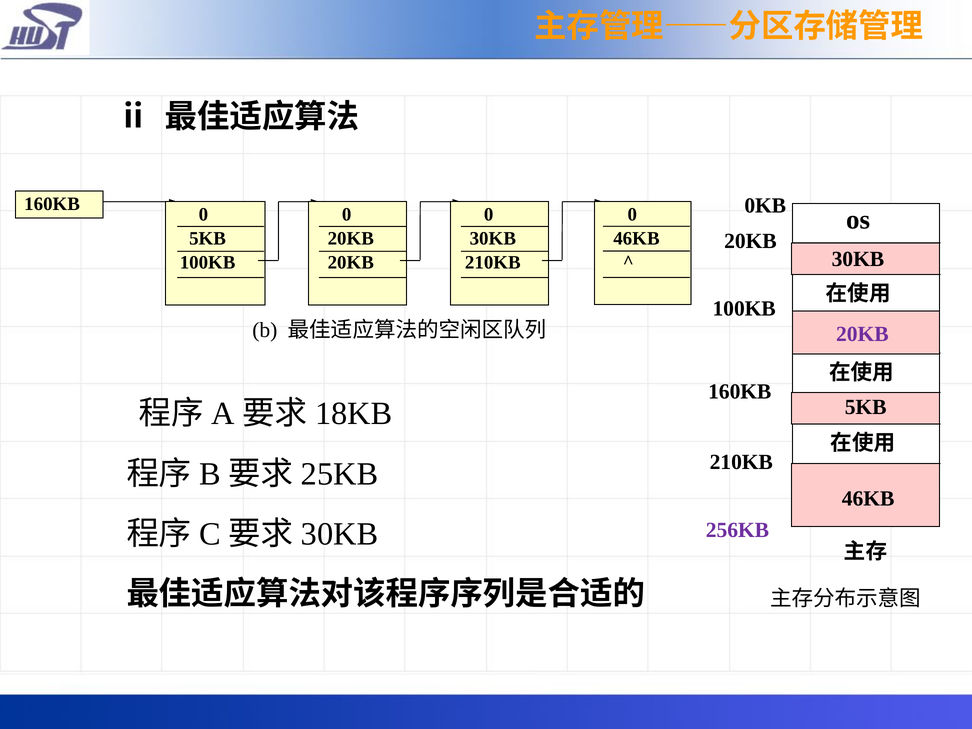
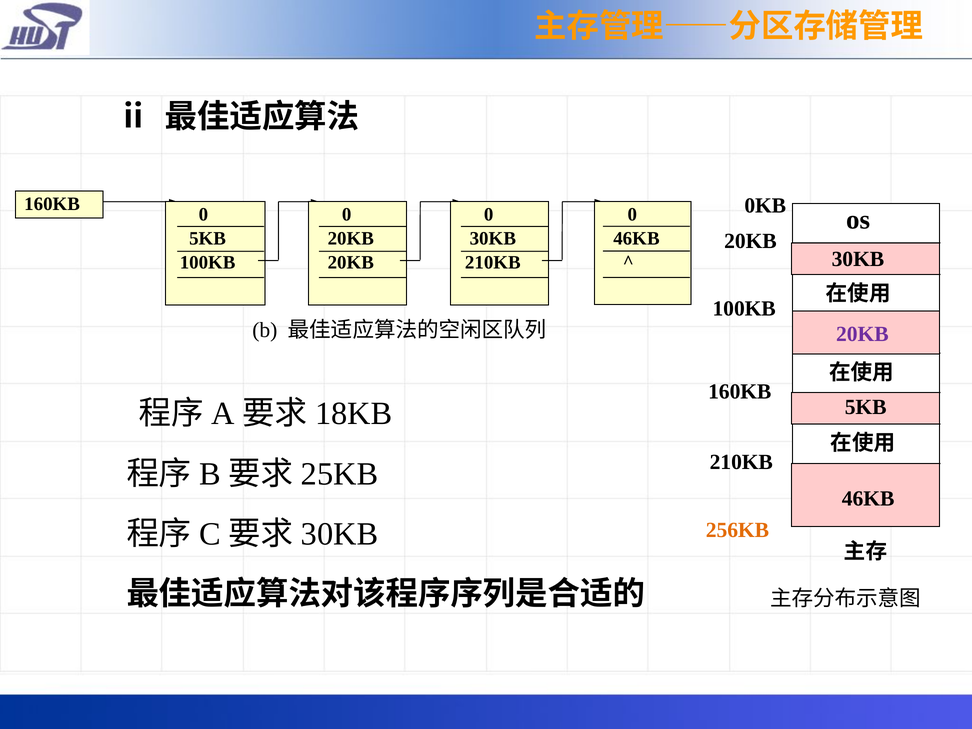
256KB colour: purple -> orange
